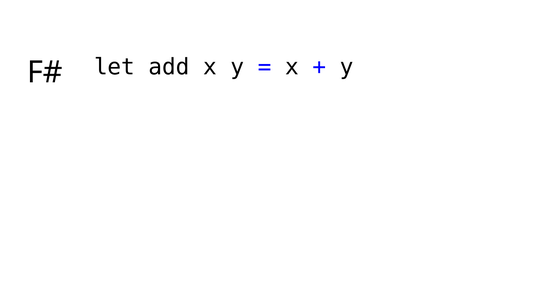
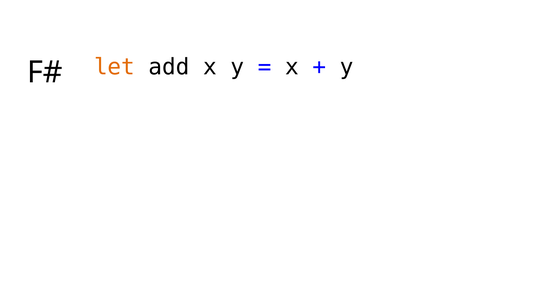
let colour: black -> orange
